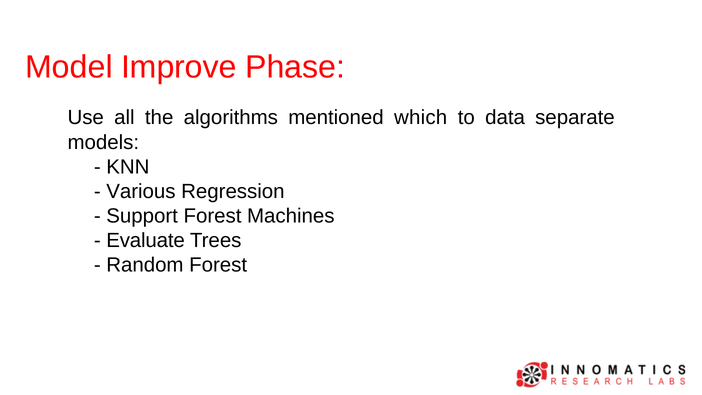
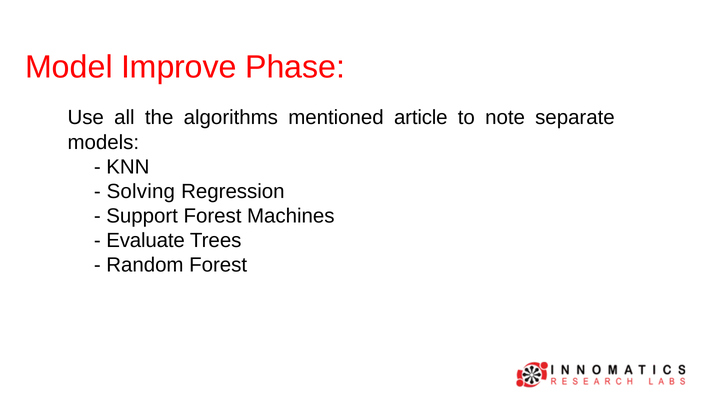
which: which -> article
data: data -> note
Various: Various -> Solving
